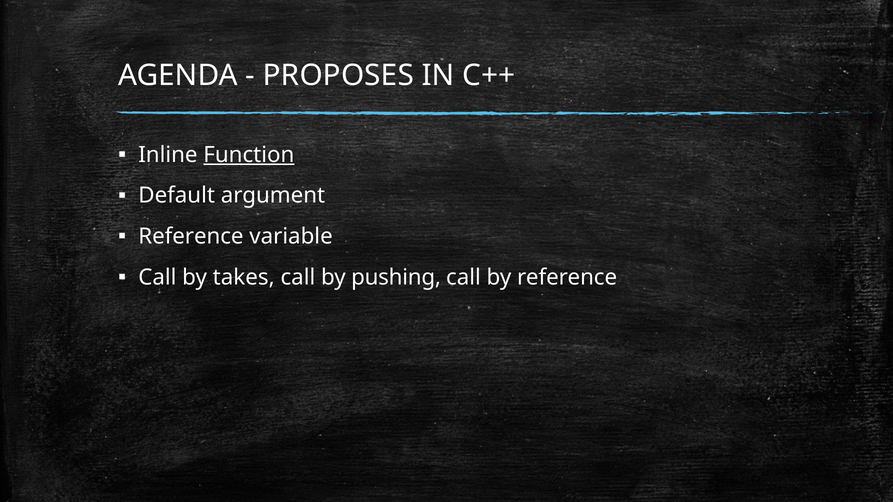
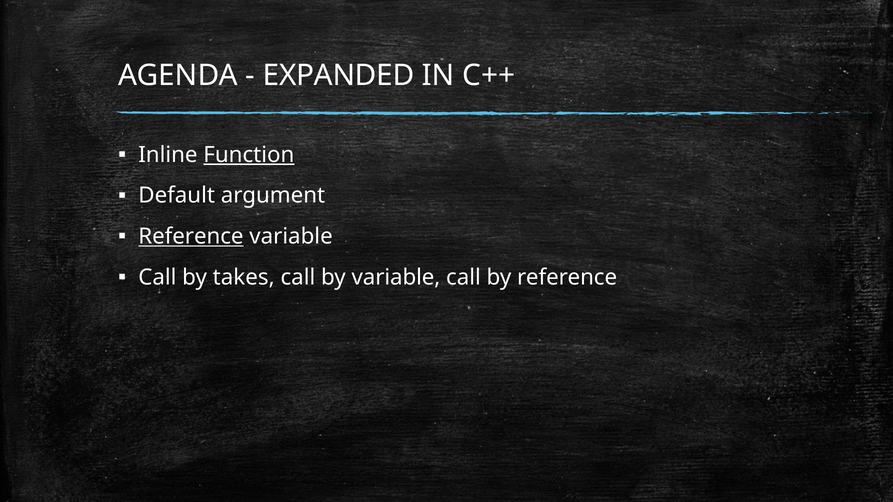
PROPOSES: PROPOSES -> EXPANDED
Reference at (191, 237) underline: none -> present
by pushing: pushing -> variable
